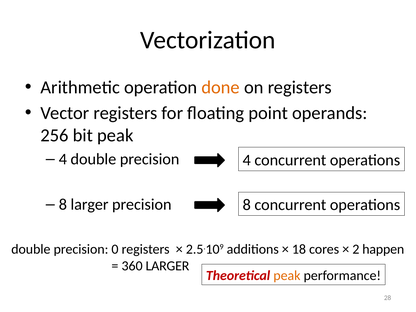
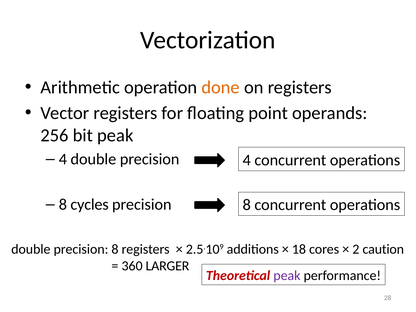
8 larger: larger -> cycles
precision 0: 0 -> 8
happen: happen -> caution
peak at (287, 275) colour: orange -> purple
